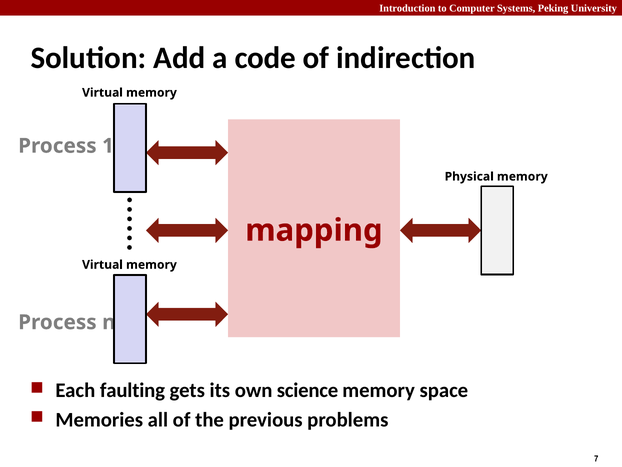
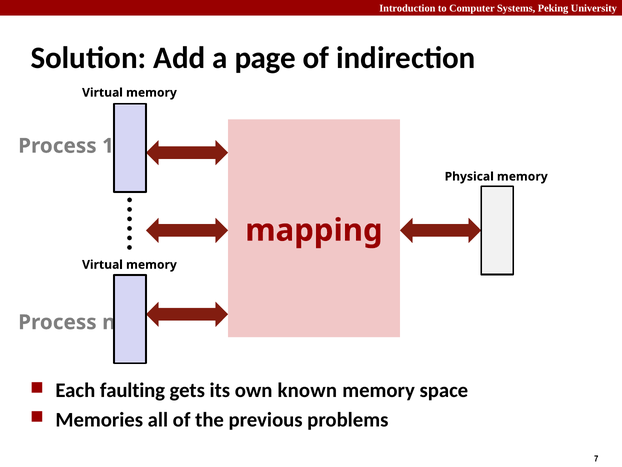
code: code -> page
science: science -> known
